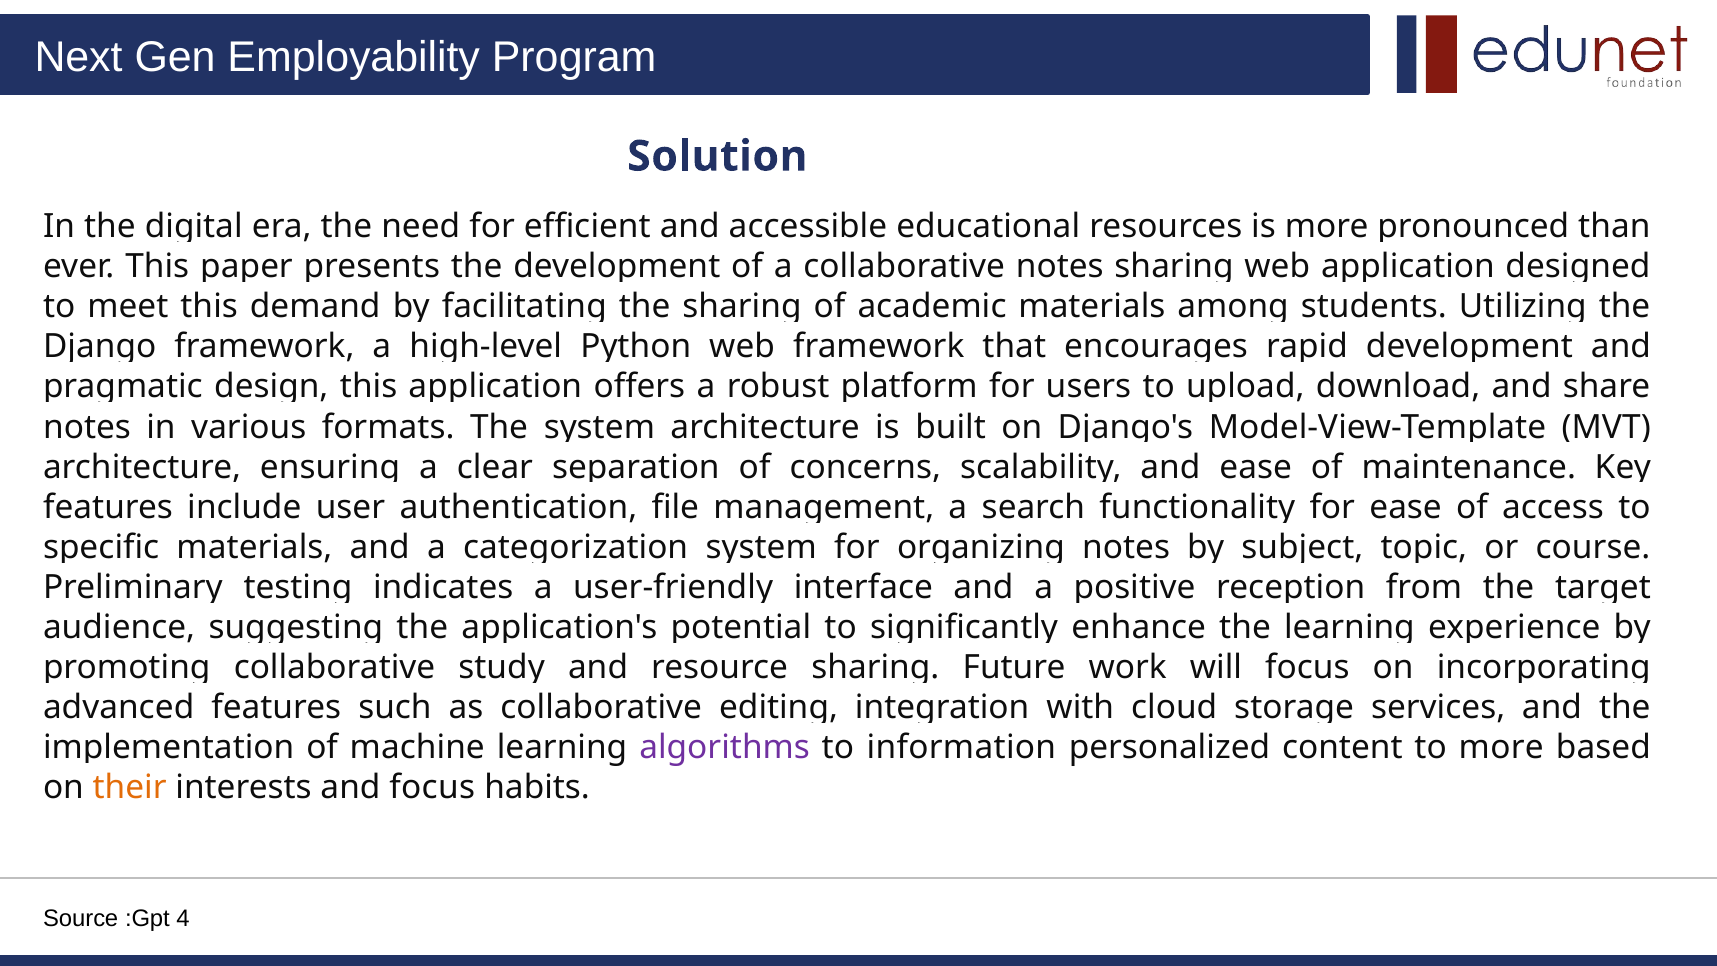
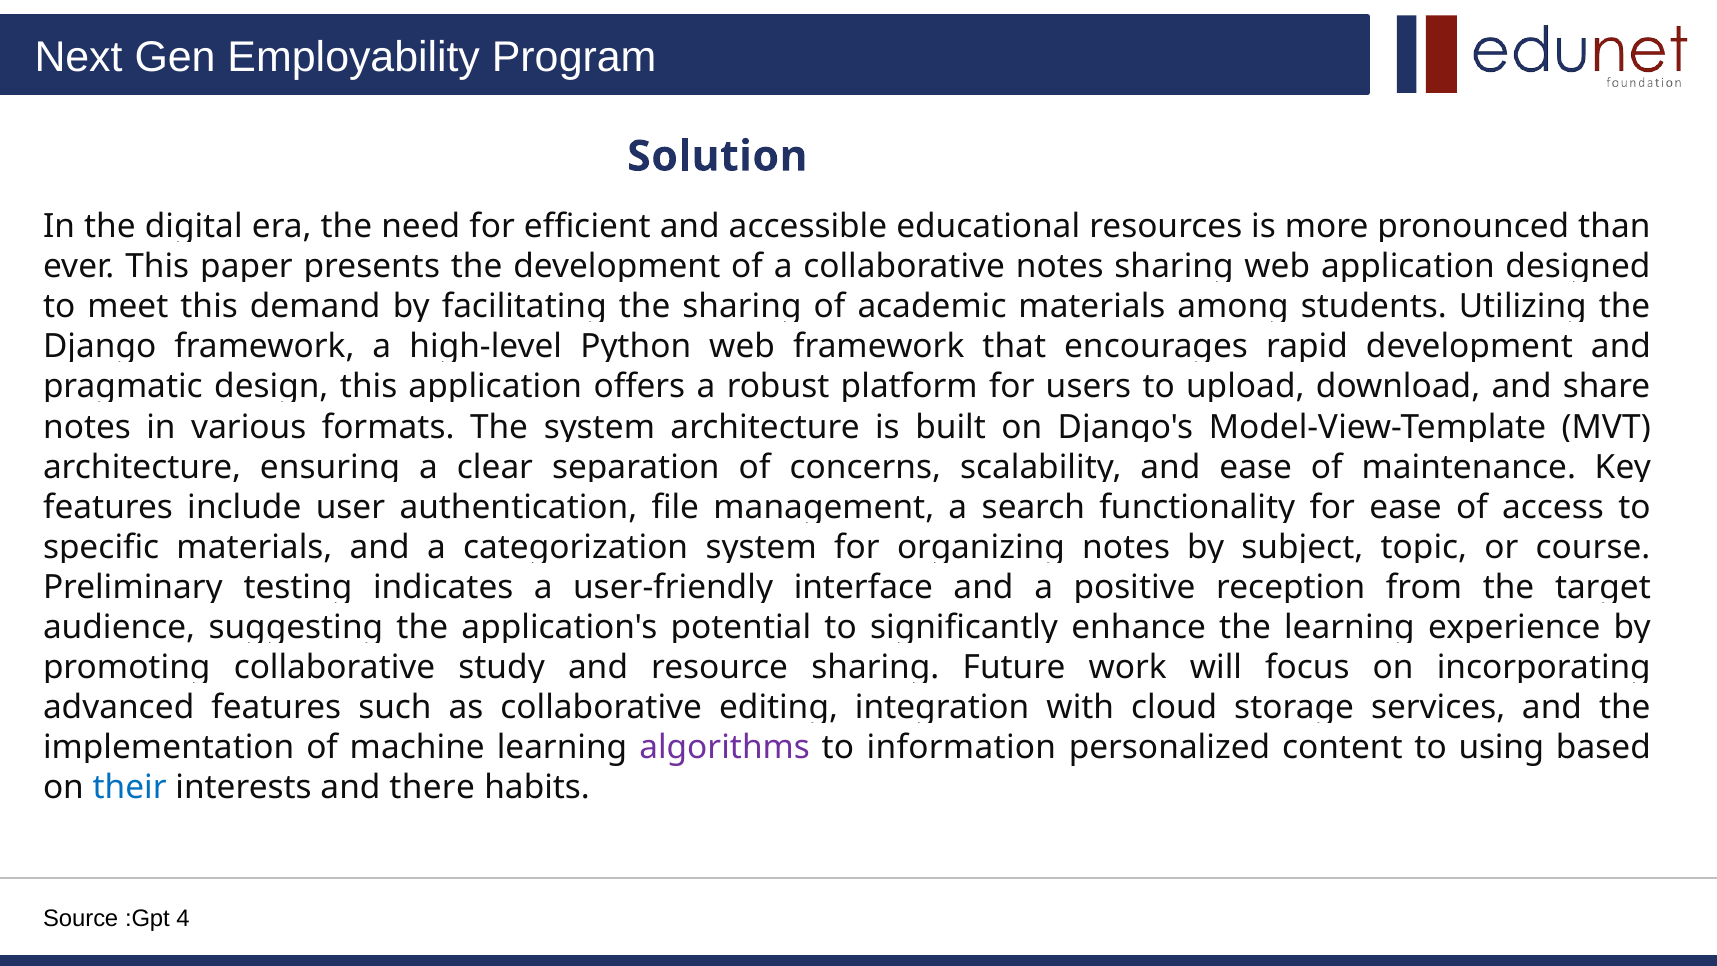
to more: more -> using
their colour: orange -> blue
and focus: focus -> there
